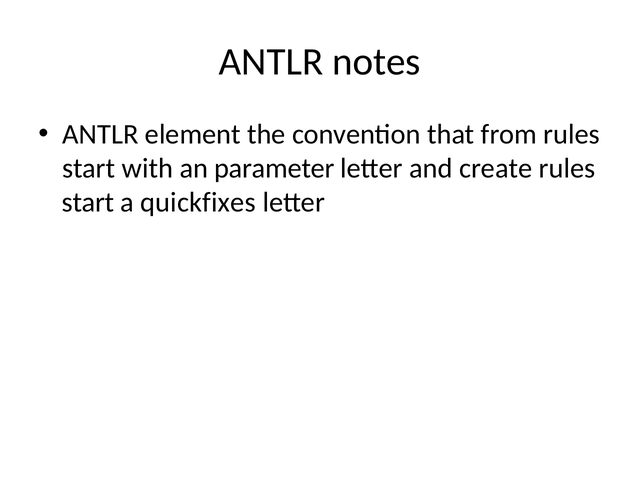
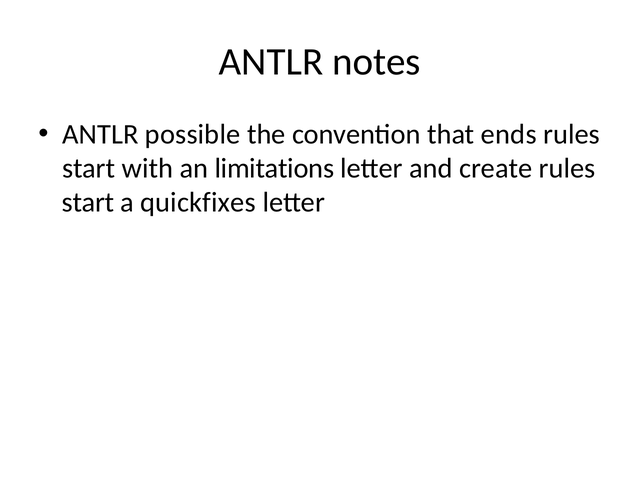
element: element -> possible
from: from -> ends
parameter: parameter -> limitations
